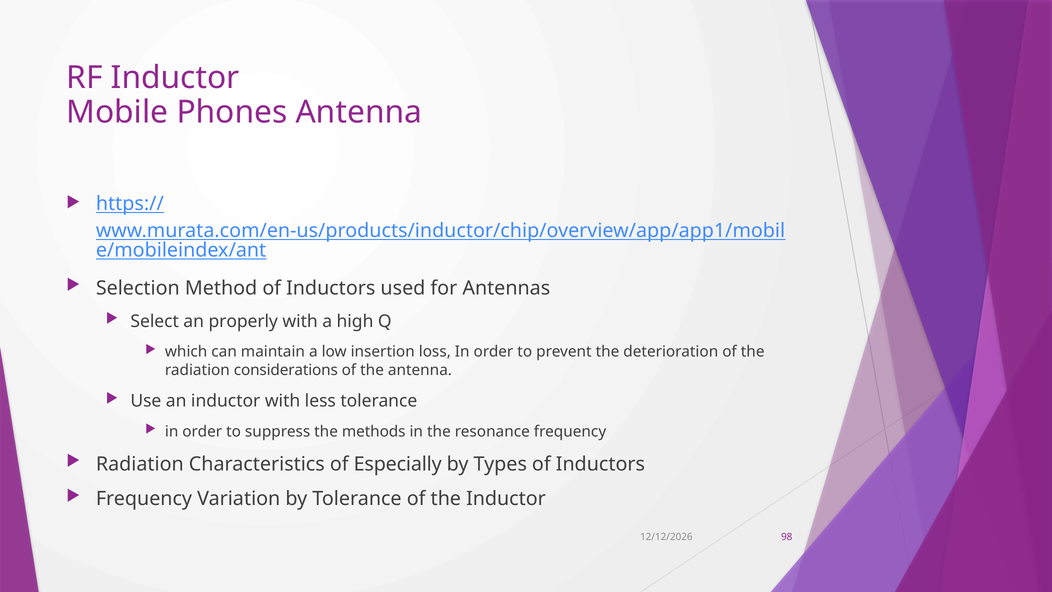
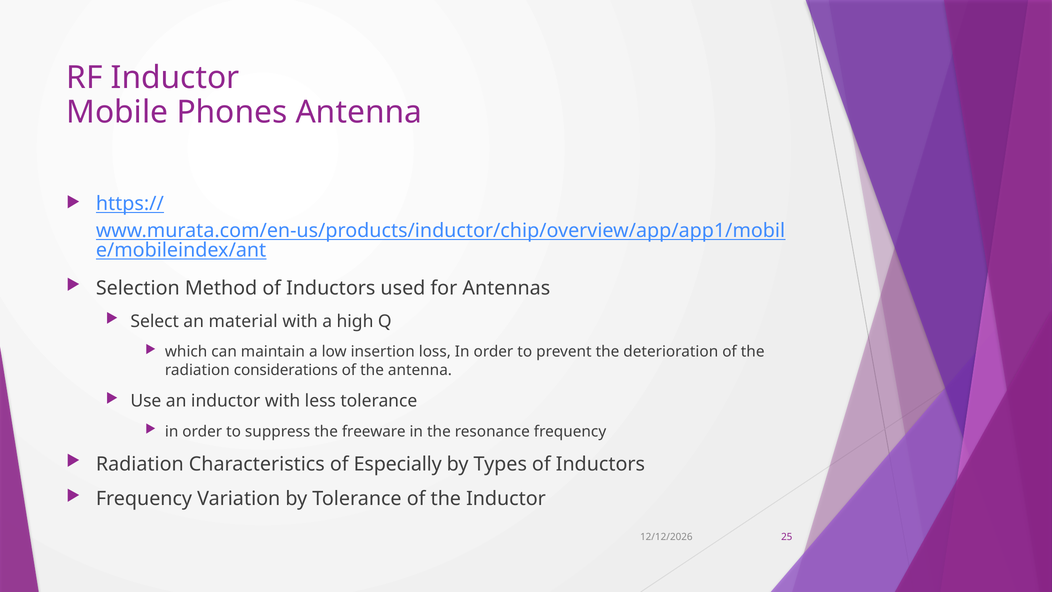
properly: properly -> material
methods: methods -> freeware
98: 98 -> 25
